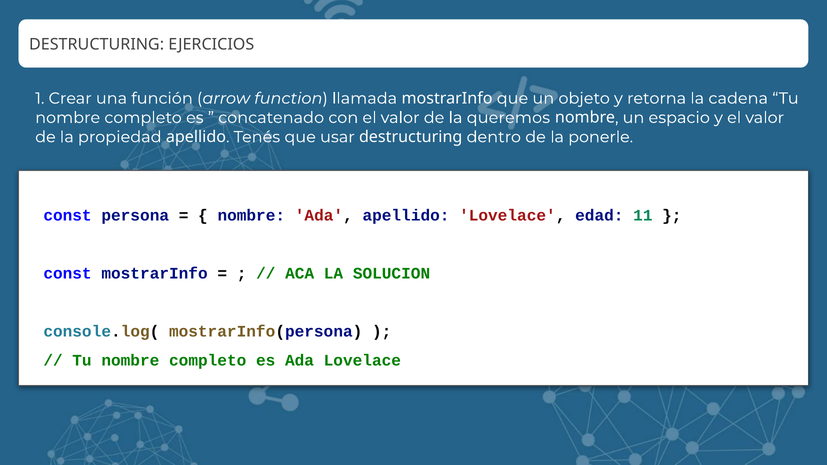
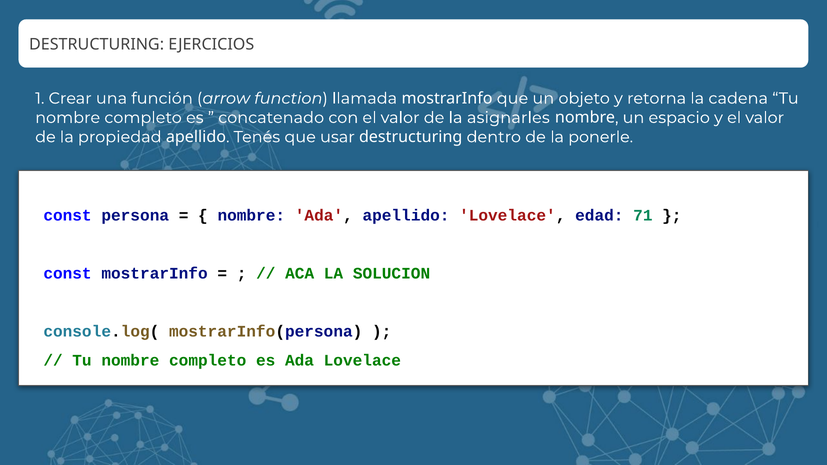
queremos: queremos -> asignarles
11: 11 -> 71
